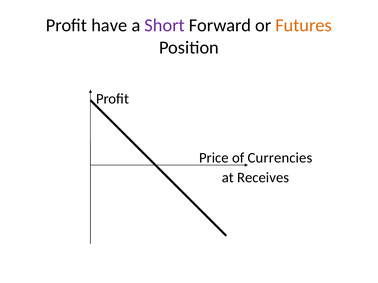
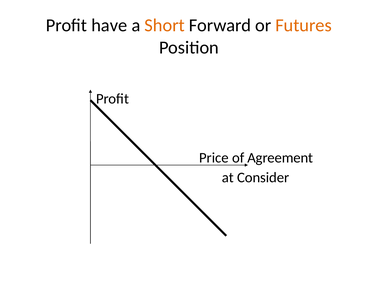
Short colour: purple -> orange
Currencies: Currencies -> Agreement
Receives: Receives -> Consider
